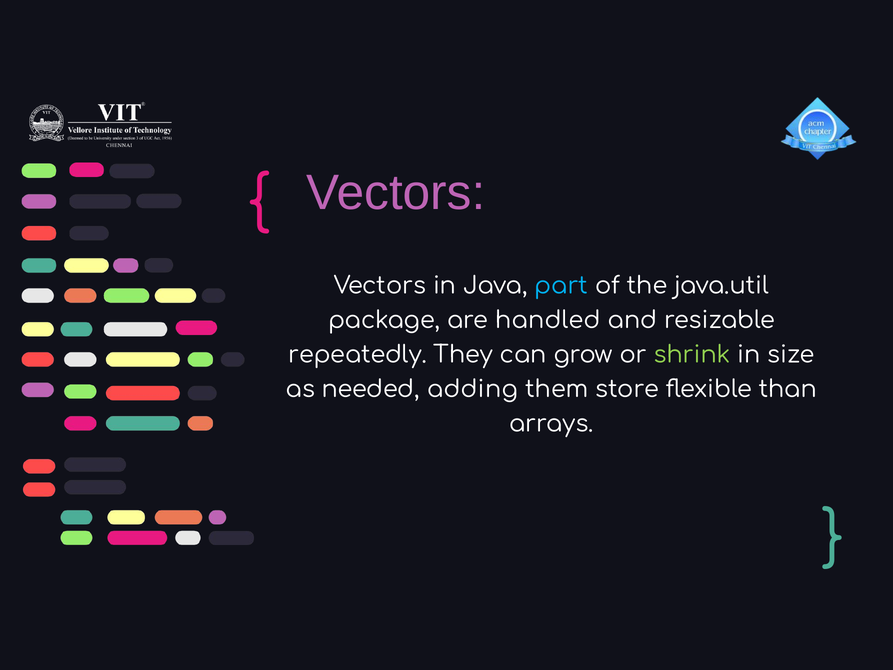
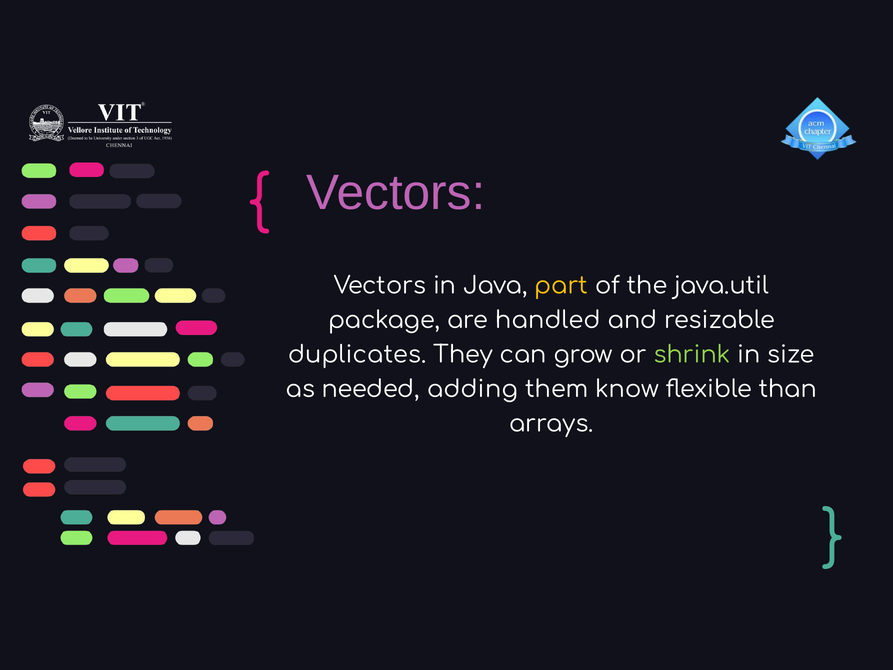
part colour: light blue -> yellow
repeatedly: repeatedly -> duplicates
store: store -> know
